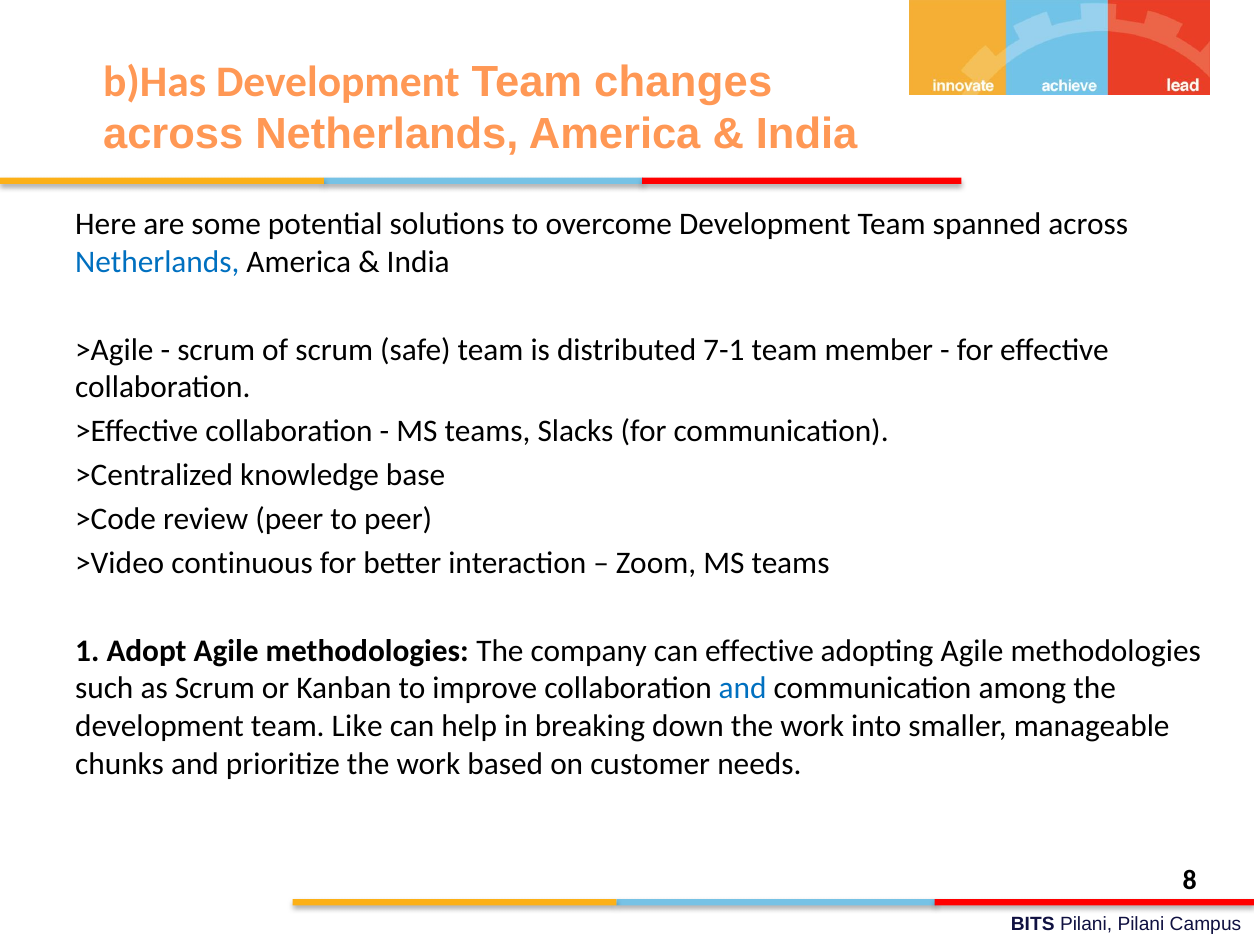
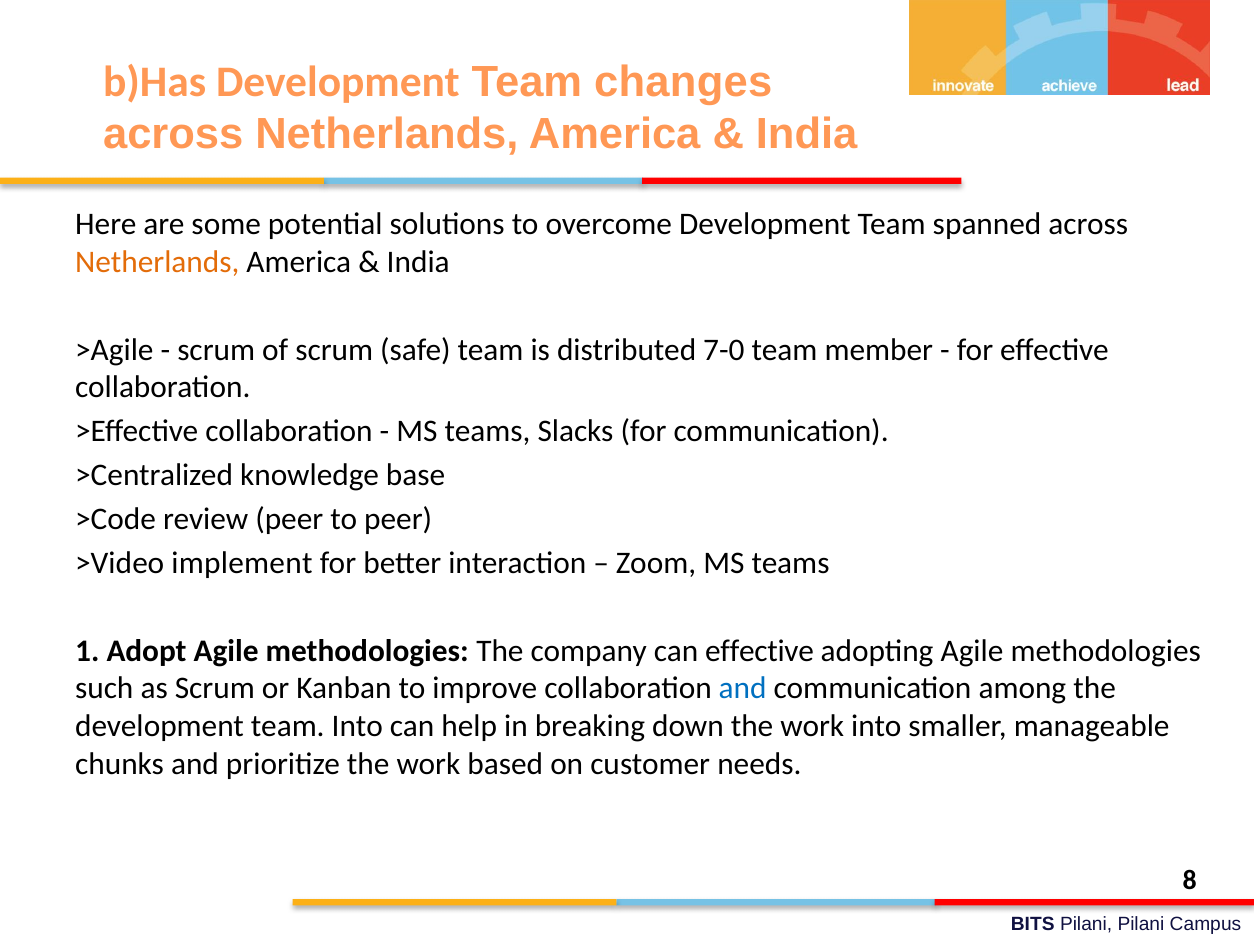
Netherlands at (157, 262) colour: blue -> orange
7-1: 7-1 -> 7-0
continuous: continuous -> implement
team Like: Like -> Into
